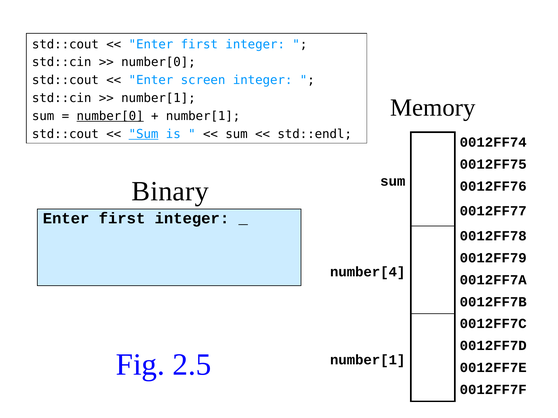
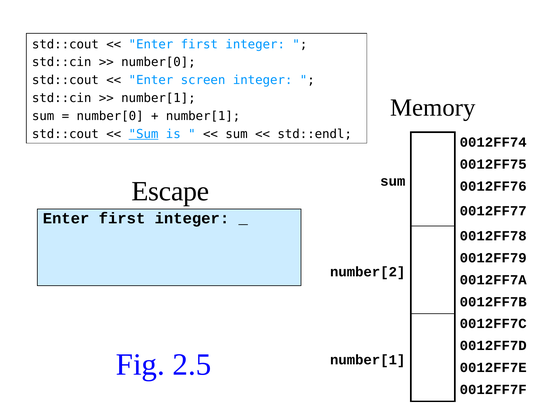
number[0 at (110, 116) underline: present -> none
Binary: Binary -> Escape
number[4: number[4 -> number[2
